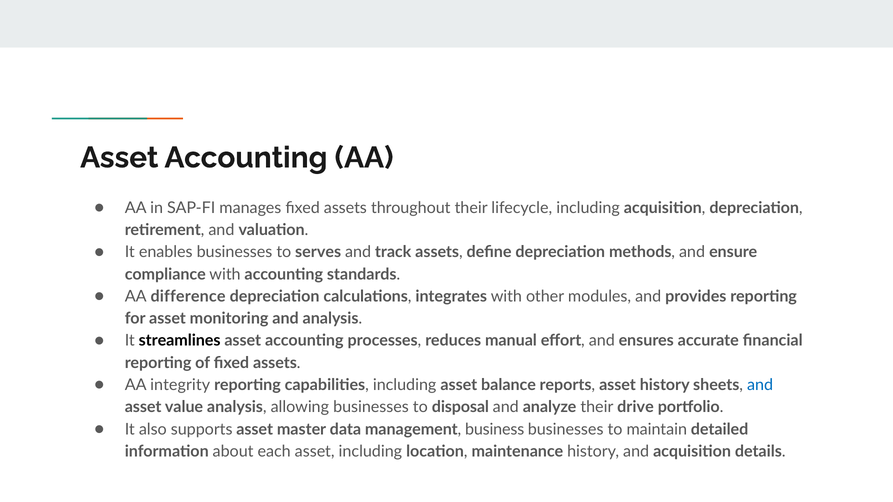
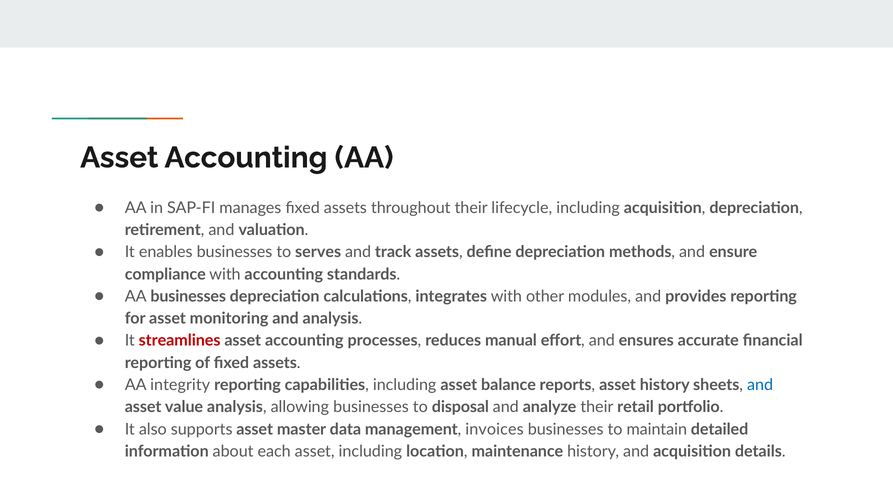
AA difference: difference -> businesses
streamlines colour: black -> red
drive: drive -> retail
business: business -> invoices
